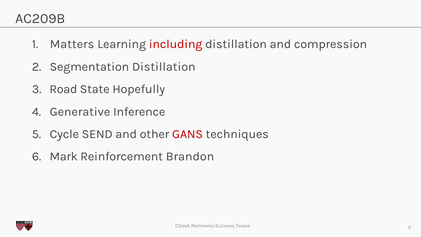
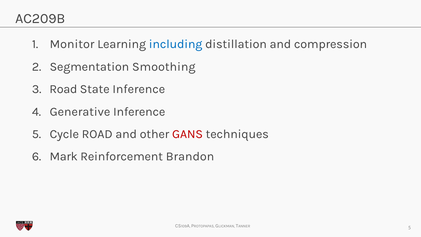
Matters: Matters -> Monitor
including colour: red -> blue
Segmentation Distillation: Distillation -> Smoothing
State Hopefully: Hopefully -> Inference
Cycle SEND: SEND -> ROAD
